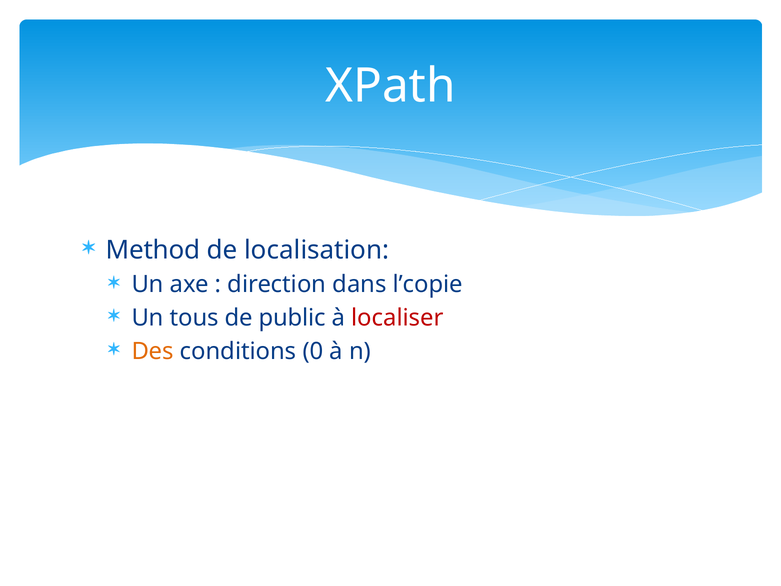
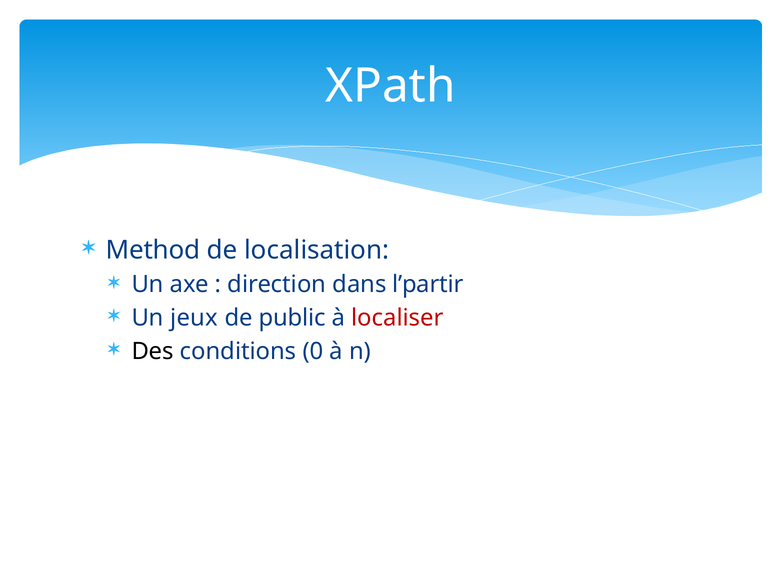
l’copie: l’copie -> l’partir
tous: tous -> jeux
Des colour: orange -> black
